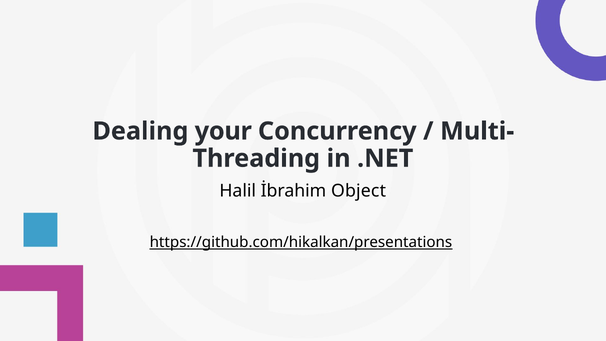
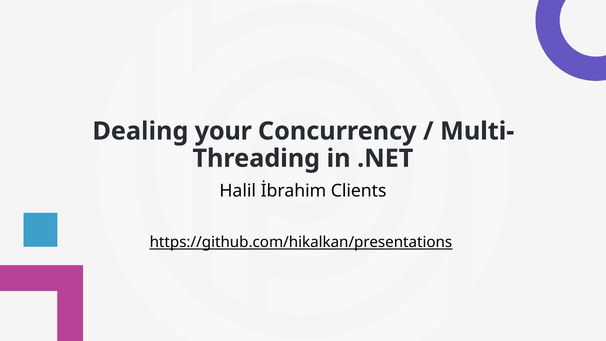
Object: Object -> Clients
